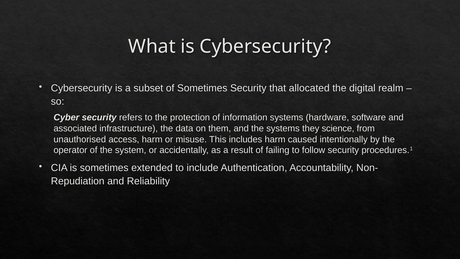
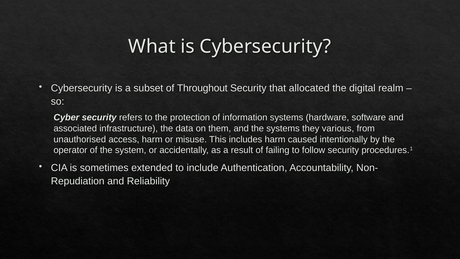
of Sometimes: Sometimes -> Throughout
science: science -> various
